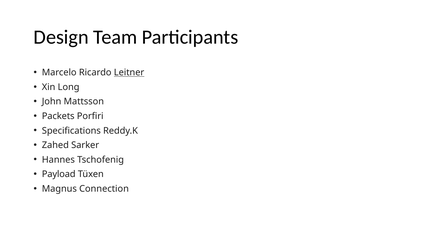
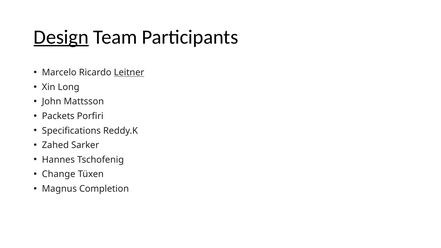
Design underline: none -> present
Payload: Payload -> Change
Connection: Connection -> Completion
